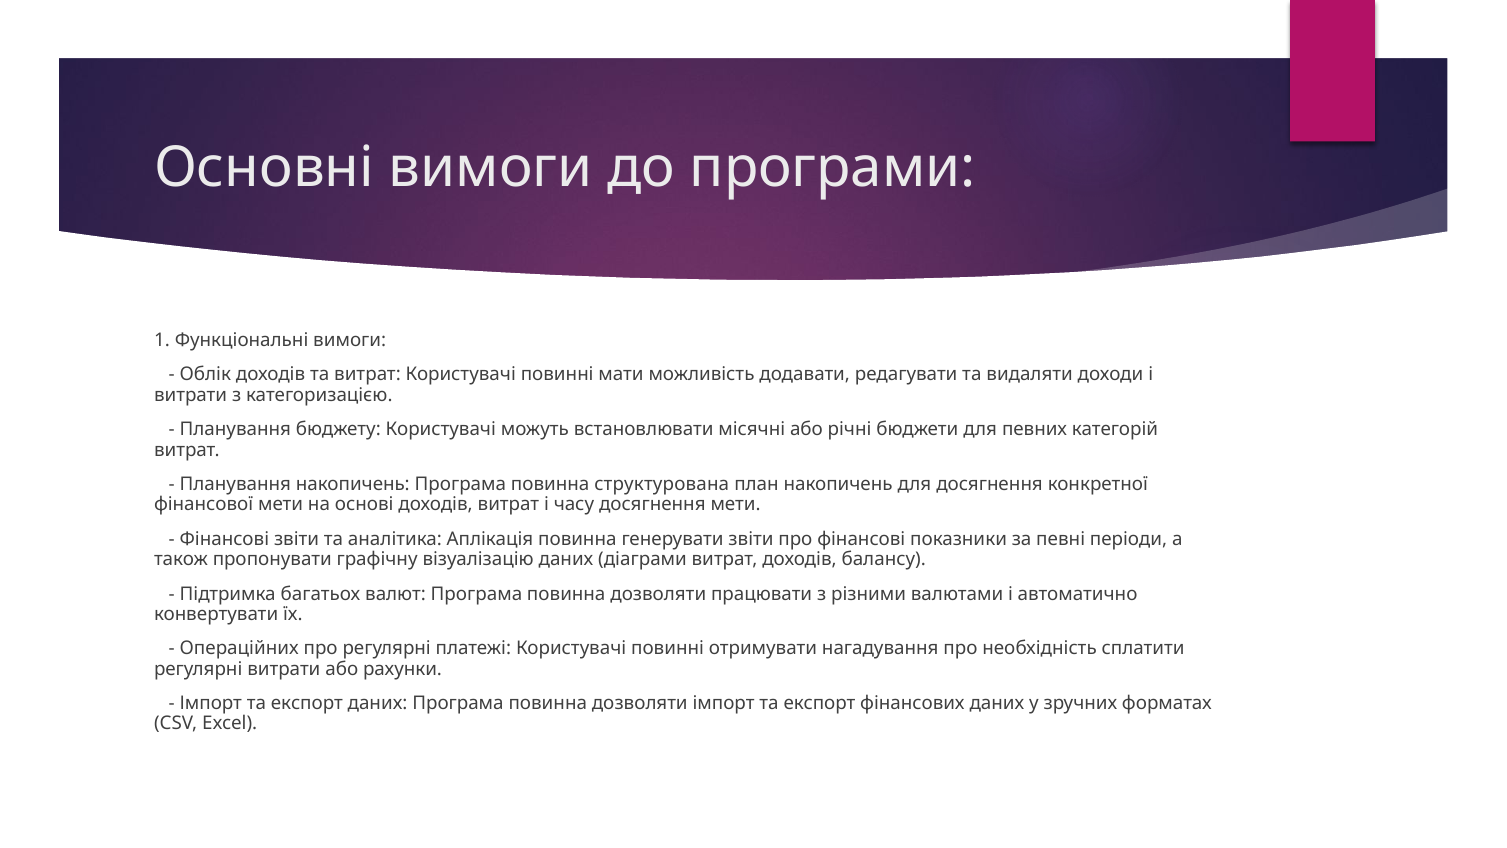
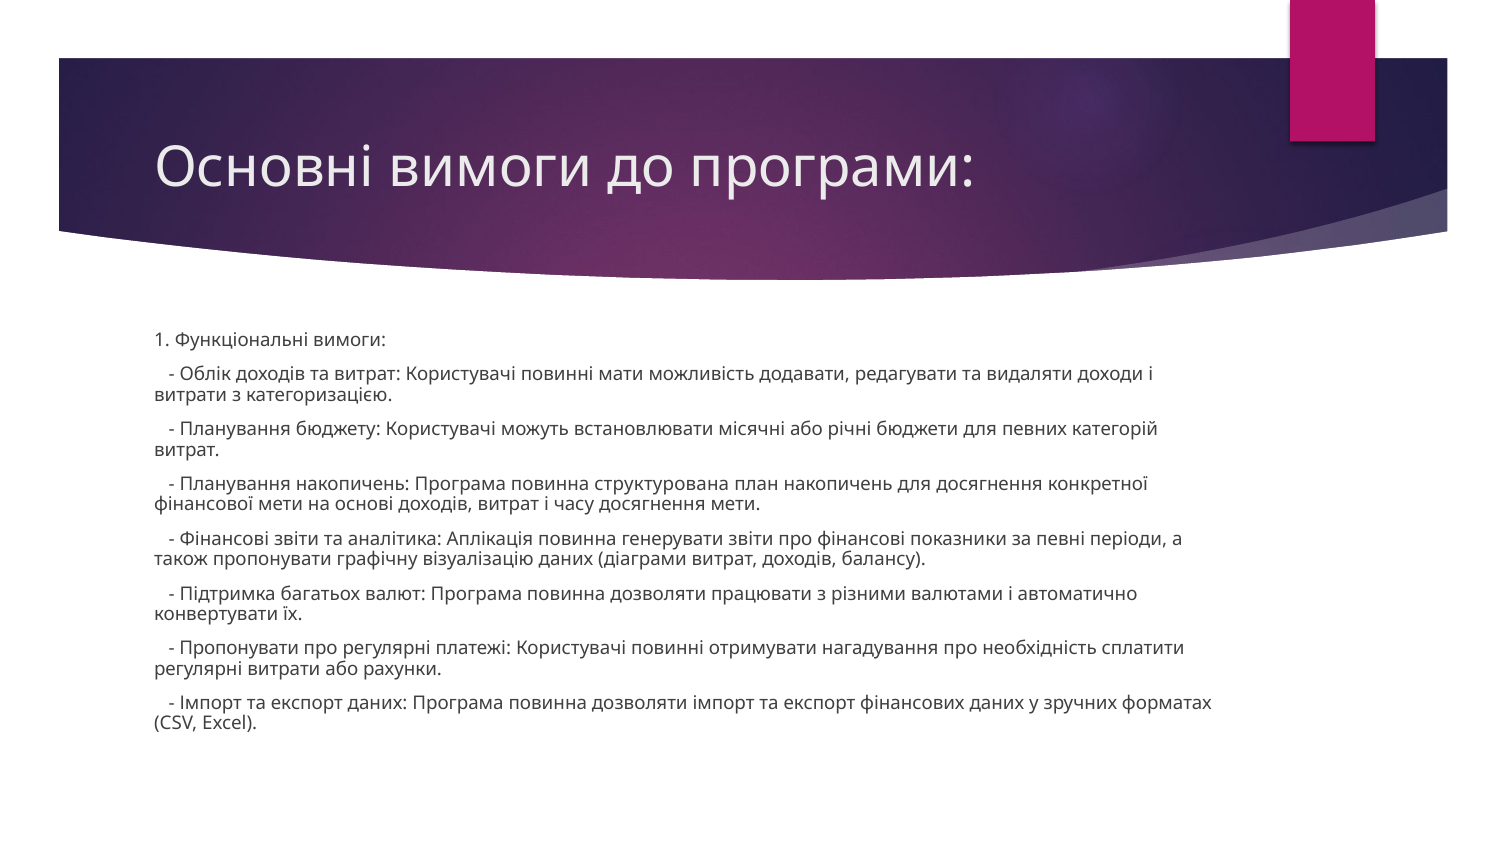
Операційних at (239, 648): Операційних -> Пропонувати
